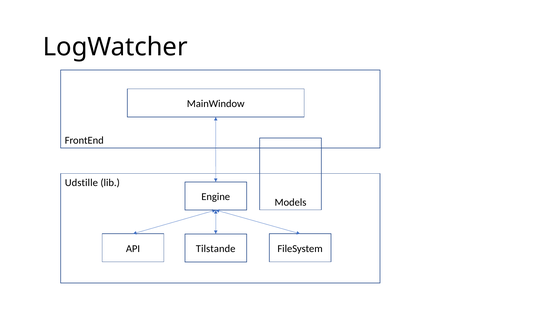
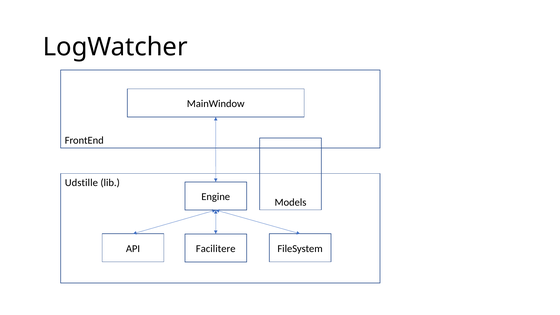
Tilstande: Tilstande -> Facilitere
